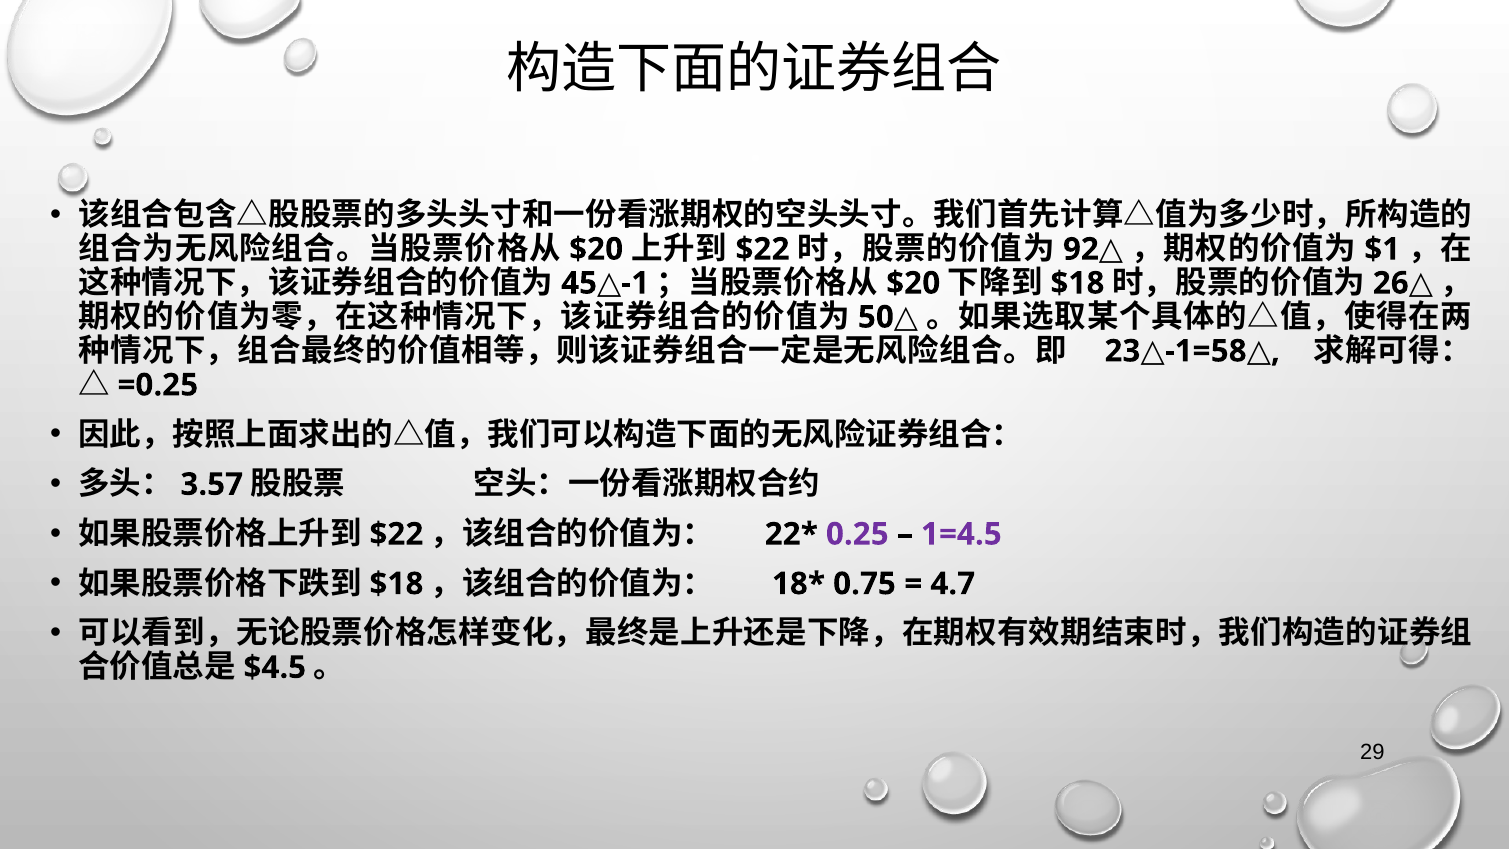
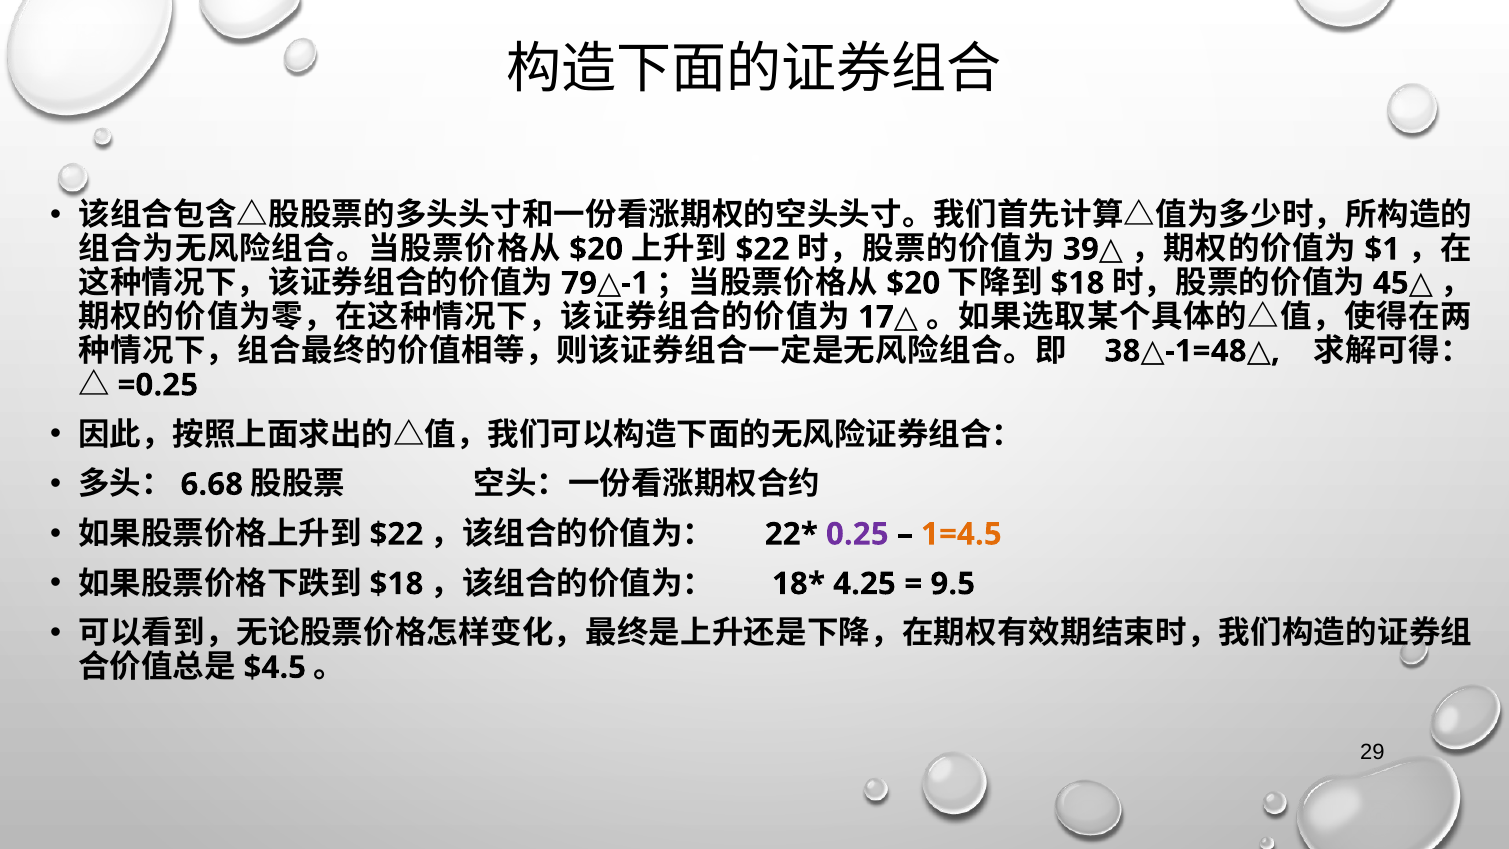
92: 92 -> 39
26: 26 -> 45
45: 45 -> 79
50: 50 -> 17
58: 58 -> 48
23: 23 -> 38
3.57: 3.57 -> 6.68
1=4.5 colour: purple -> orange
0.75: 0.75 -> 4.25
4.7: 4.7 -> 9.5
